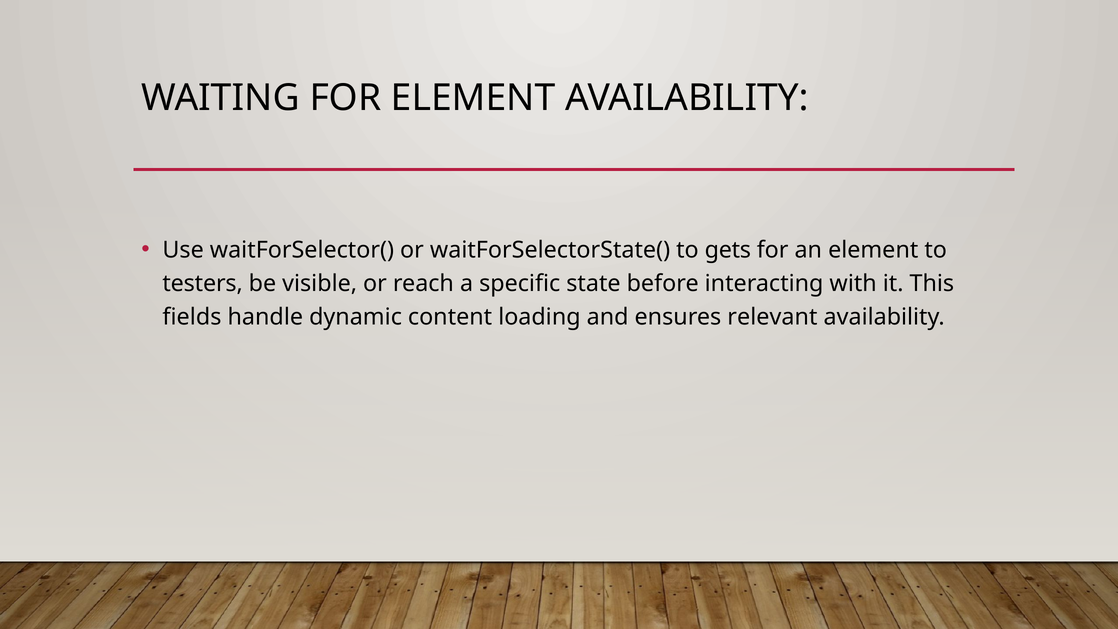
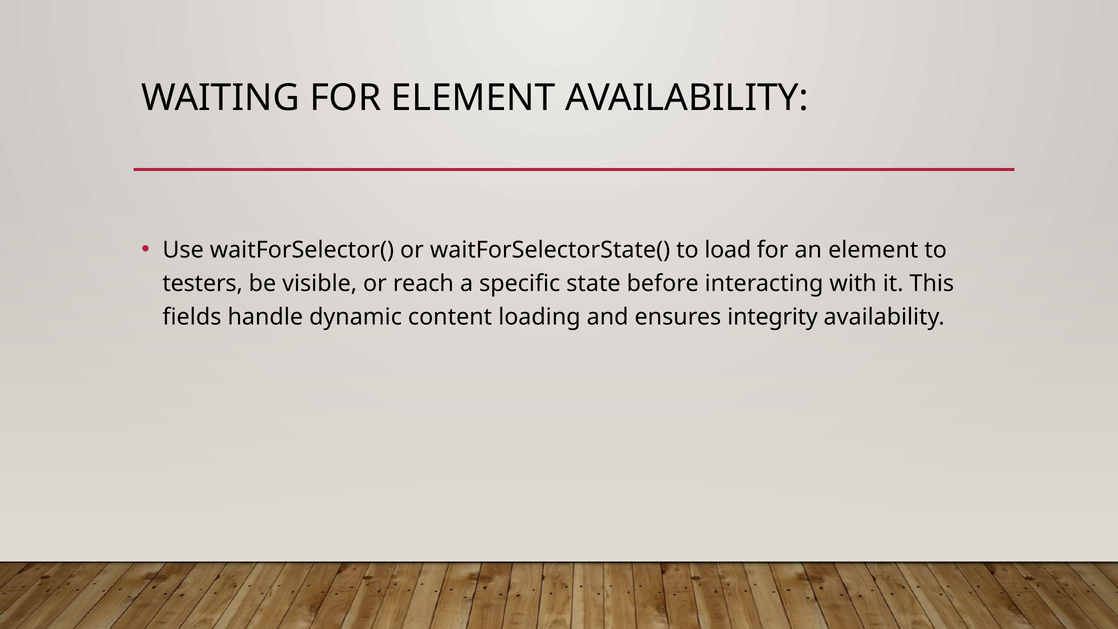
gets: gets -> load
relevant: relevant -> integrity
